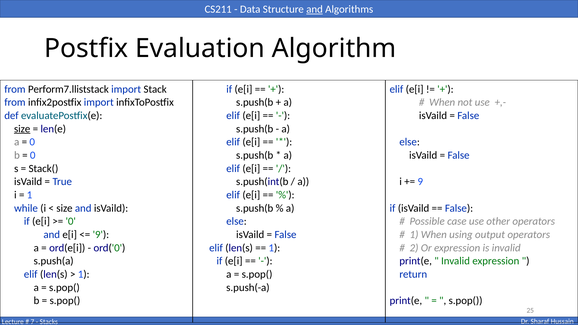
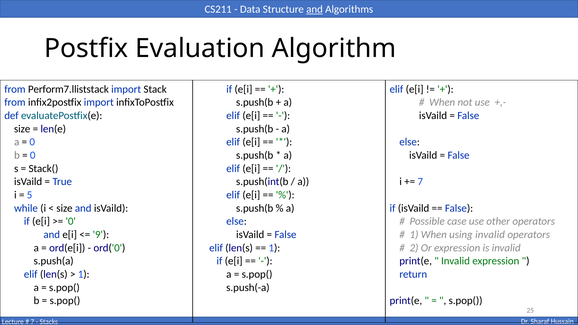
size at (22, 129) underline: present -> none
9 at (420, 182): 9 -> 7
1 at (30, 195): 1 -> 5
using output: output -> invalid
